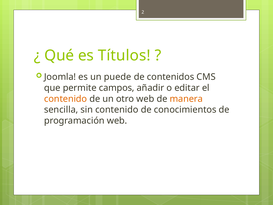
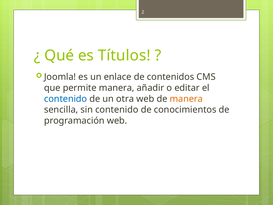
puede: puede -> enlace
permite campos: campos -> manera
contenido at (66, 99) colour: orange -> blue
otro: otro -> otra
